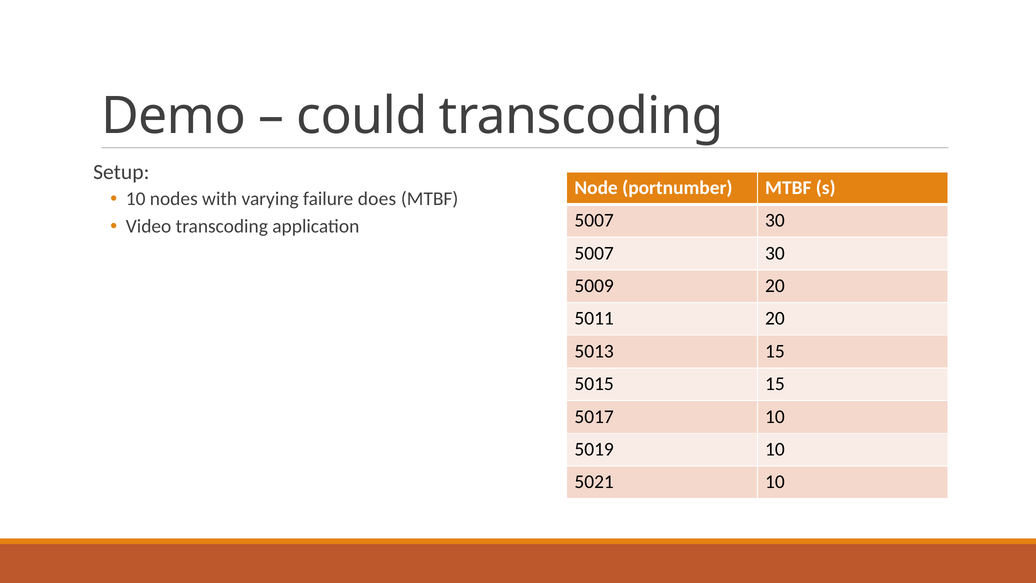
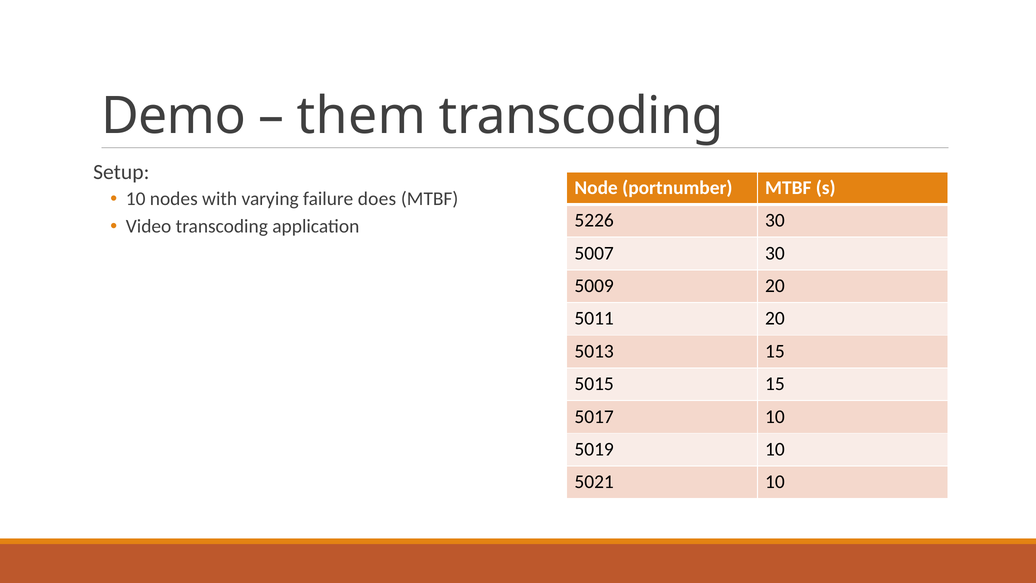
could: could -> them
5007 at (594, 220): 5007 -> 5226
